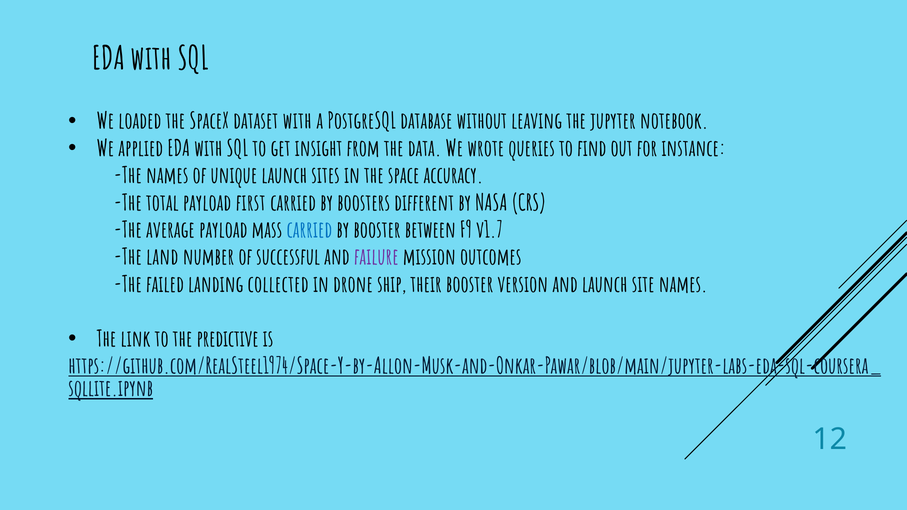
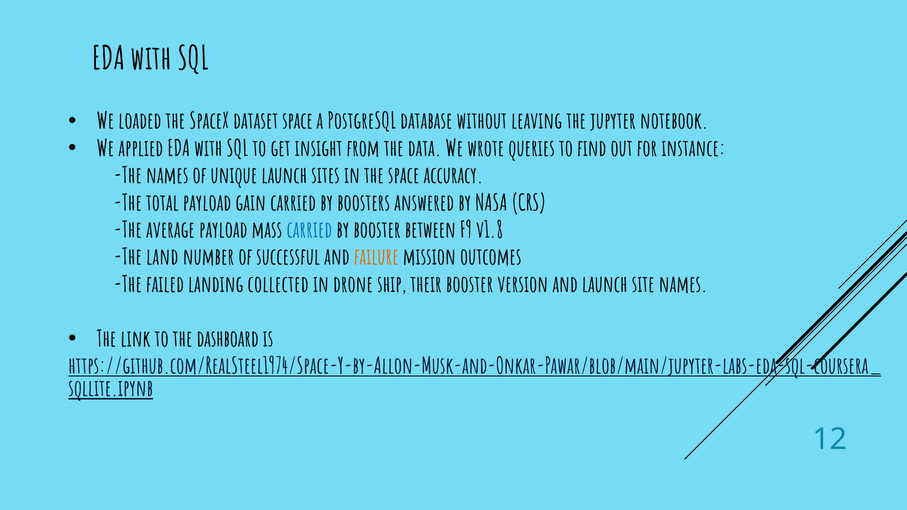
dataset with: with -> space
first: first -> gain
different: different -> answered
v1.7: v1.7 -> v1.8
failure colour: purple -> orange
predictive: predictive -> dashboard
